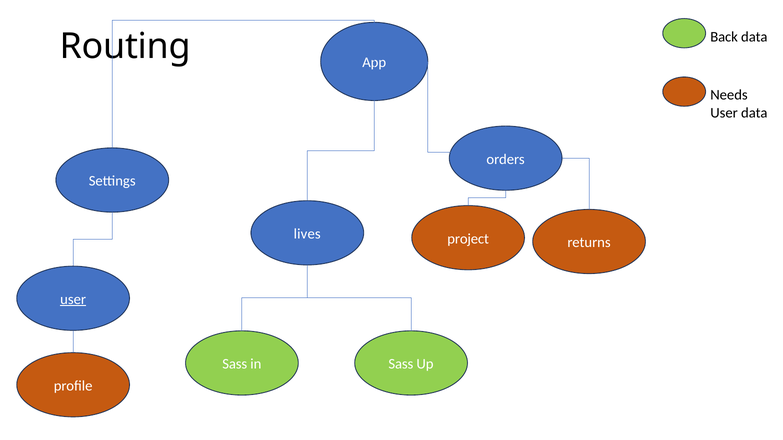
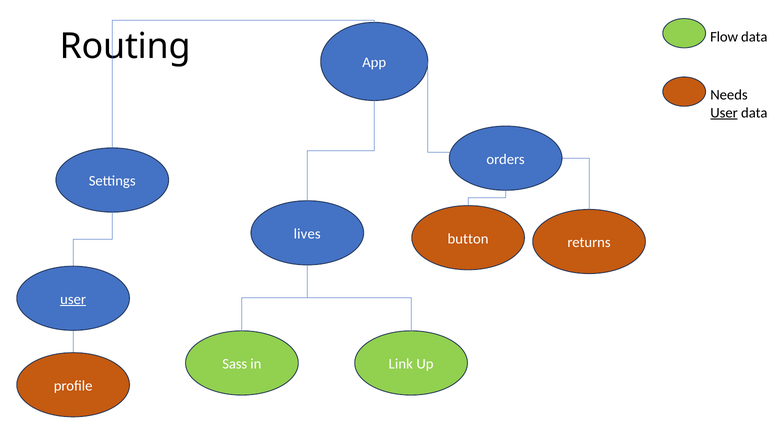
Back: Back -> Flow
User at (724, 113) underline: none -> present
project: project -> button
in Sass: Sass -> Link
